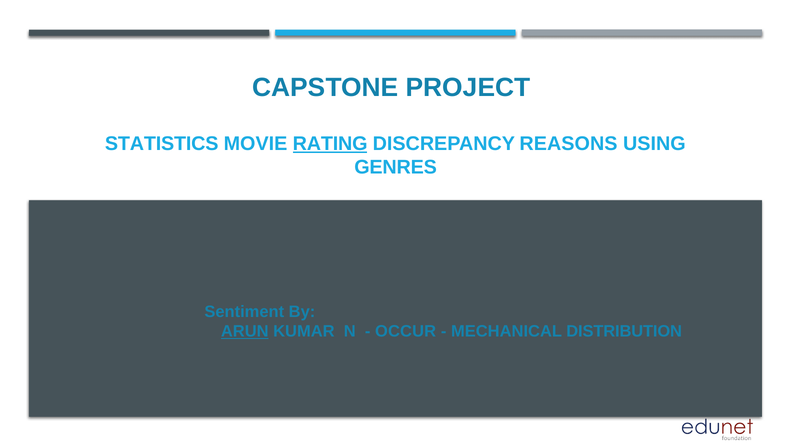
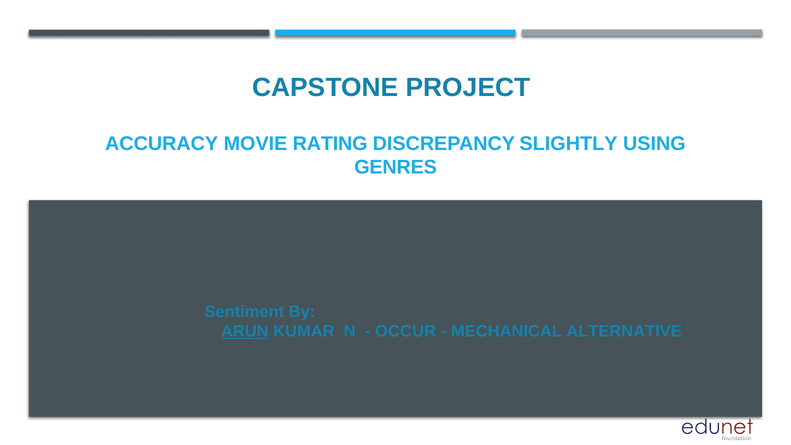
STATISTICS: STATISTICS -> ACCURACY
RATING underline: present -> none
REASONS: REASONS -> SLIGHTLY
DISTRIBUTION: DISTRIBUTION -> ALTERNATIVE
